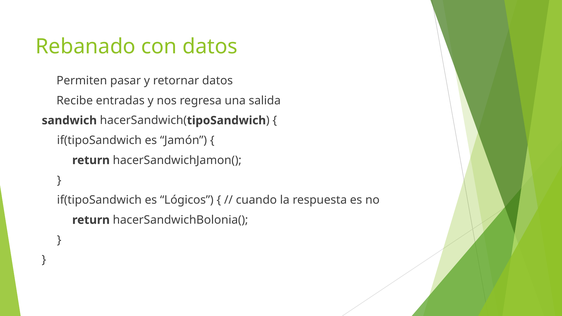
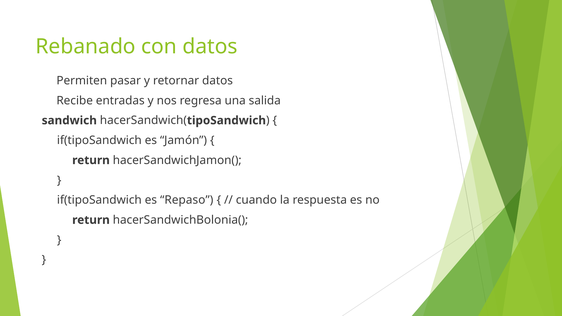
Lógicos: Lógicos -> Repaso
